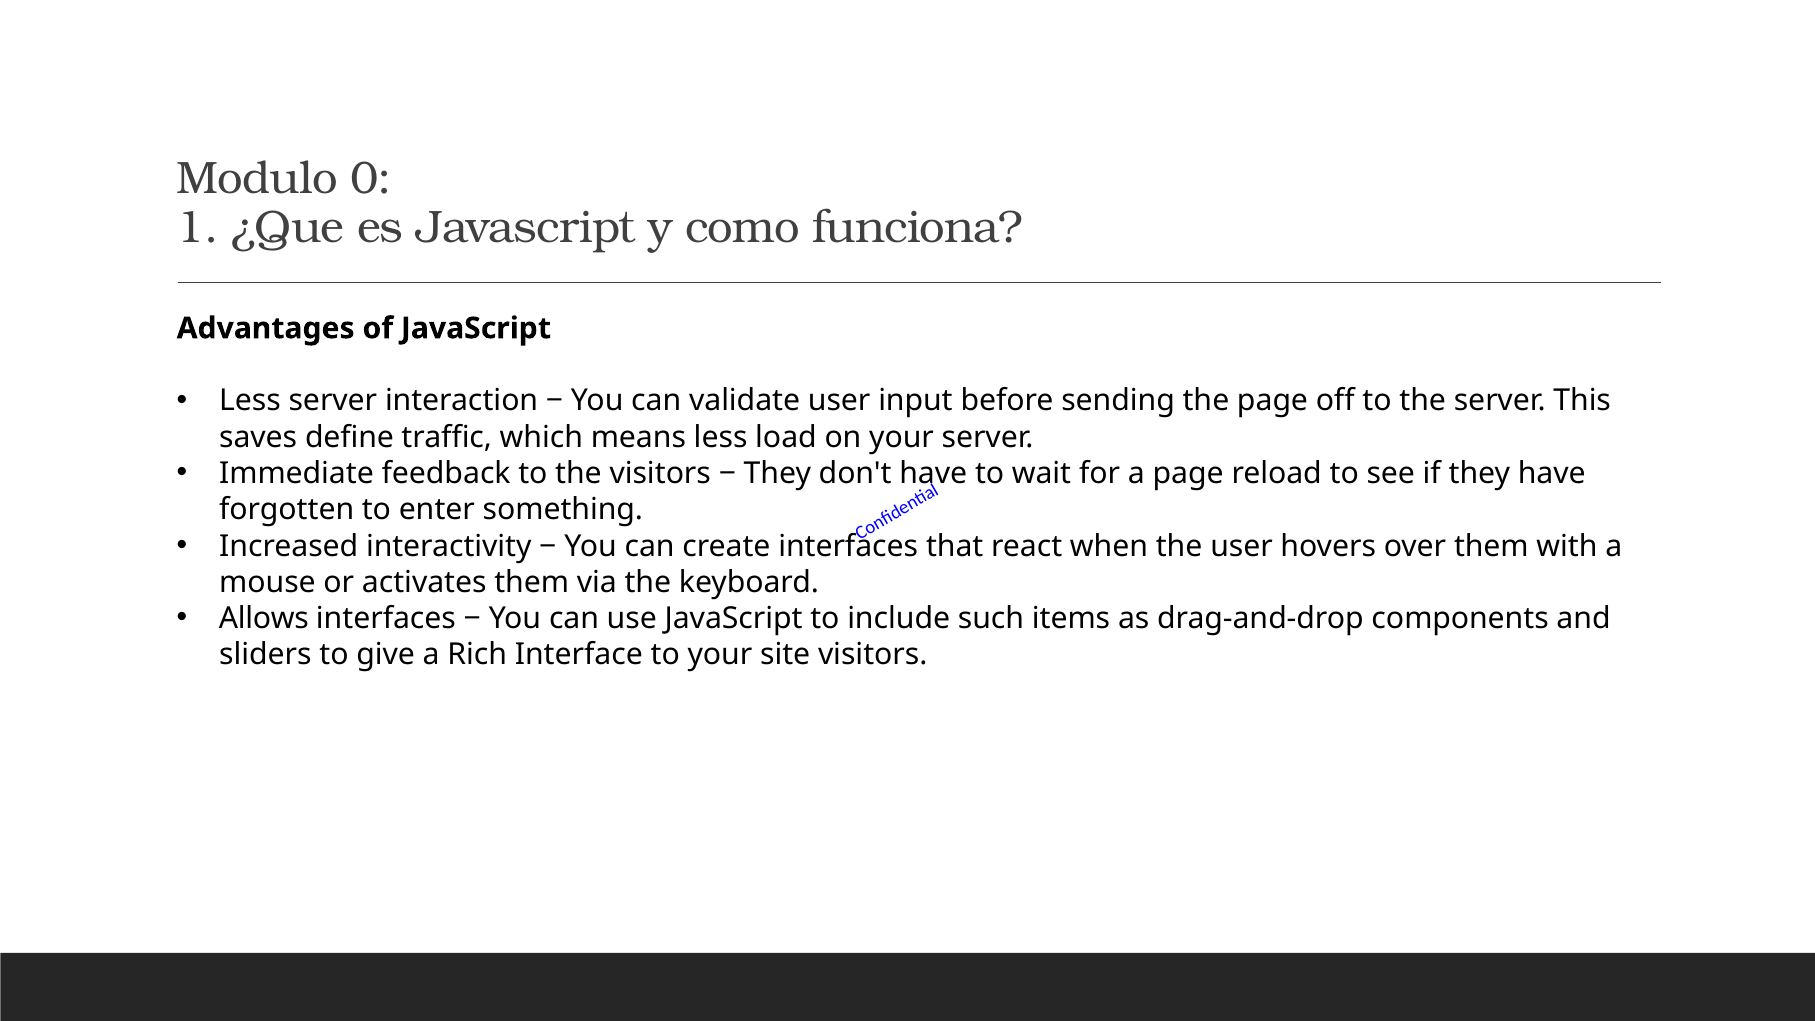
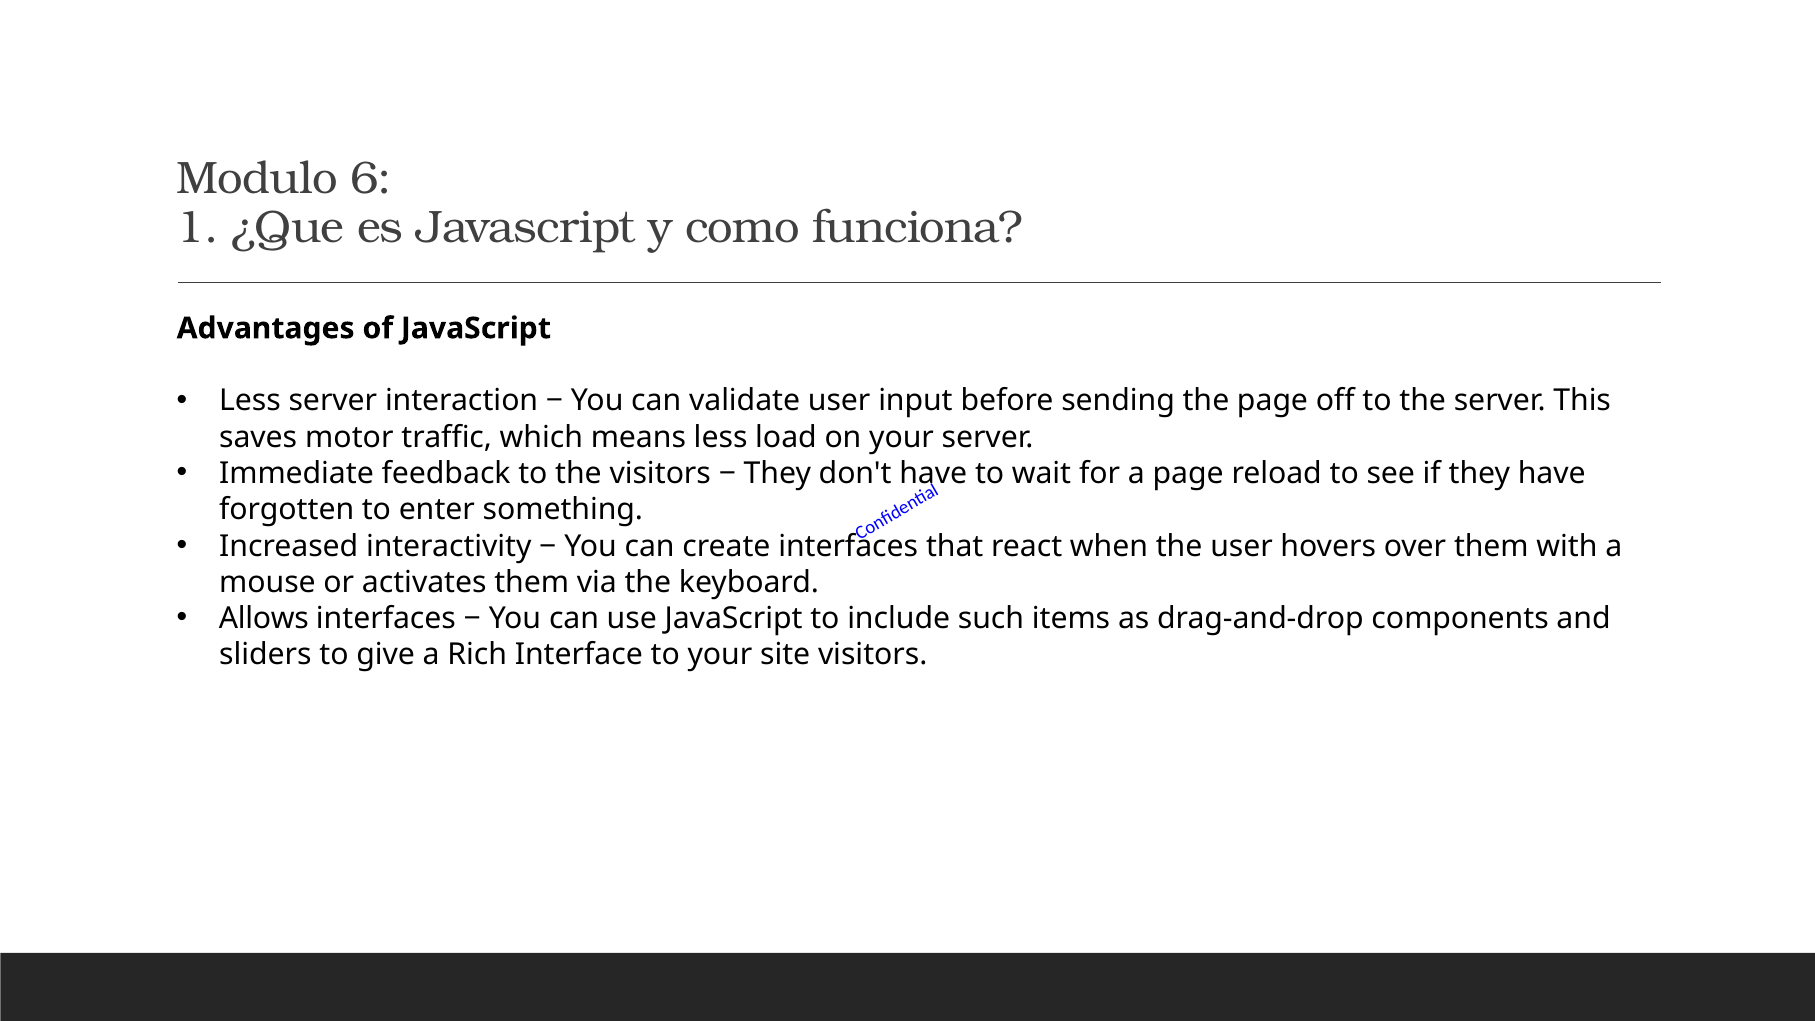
0: 0 -> 6
define: define -> motor
